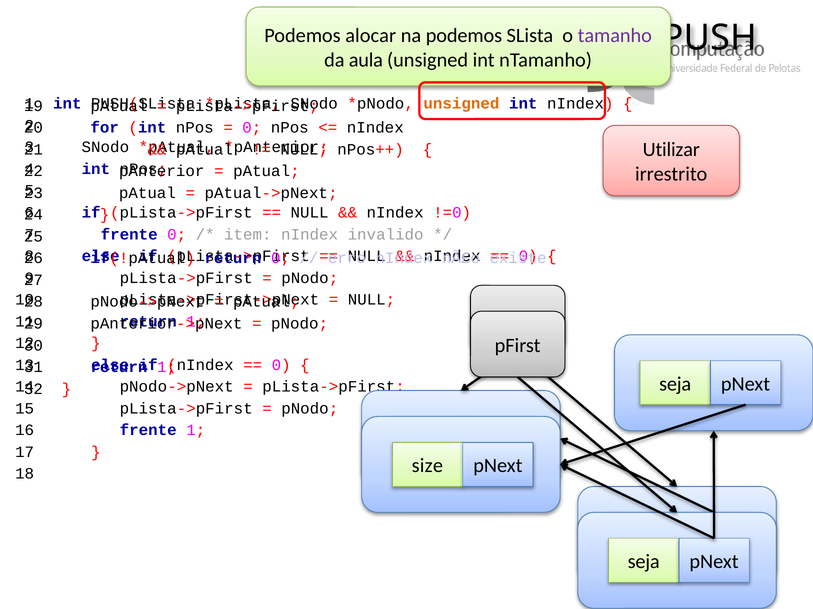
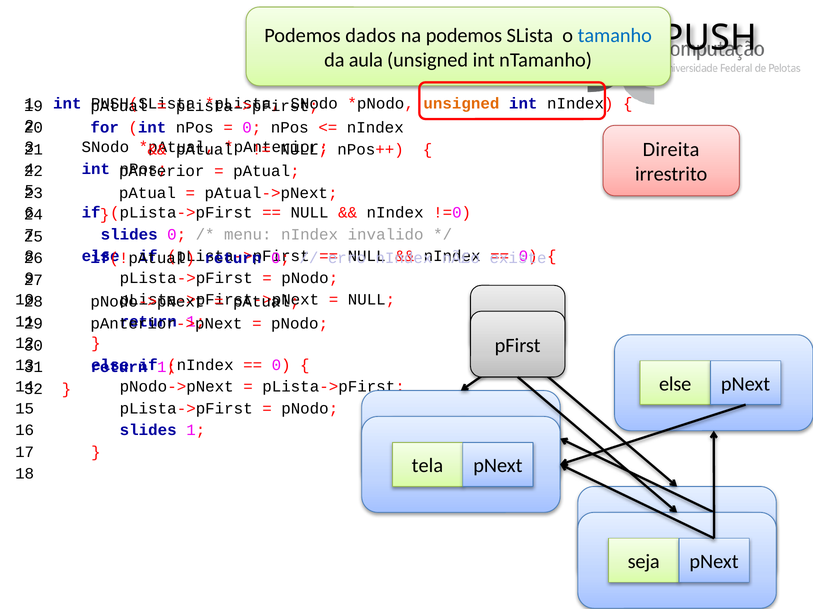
alocar: alocar -> dados
tamanho colour: purple -> blue
Utilizar: Utilizar -> Direita
frente at (129, 235): frente -> slides
item: item -> menu
seja at (675, 385): seja -> else
16 frente: frente -> slides
size: size -> tela
